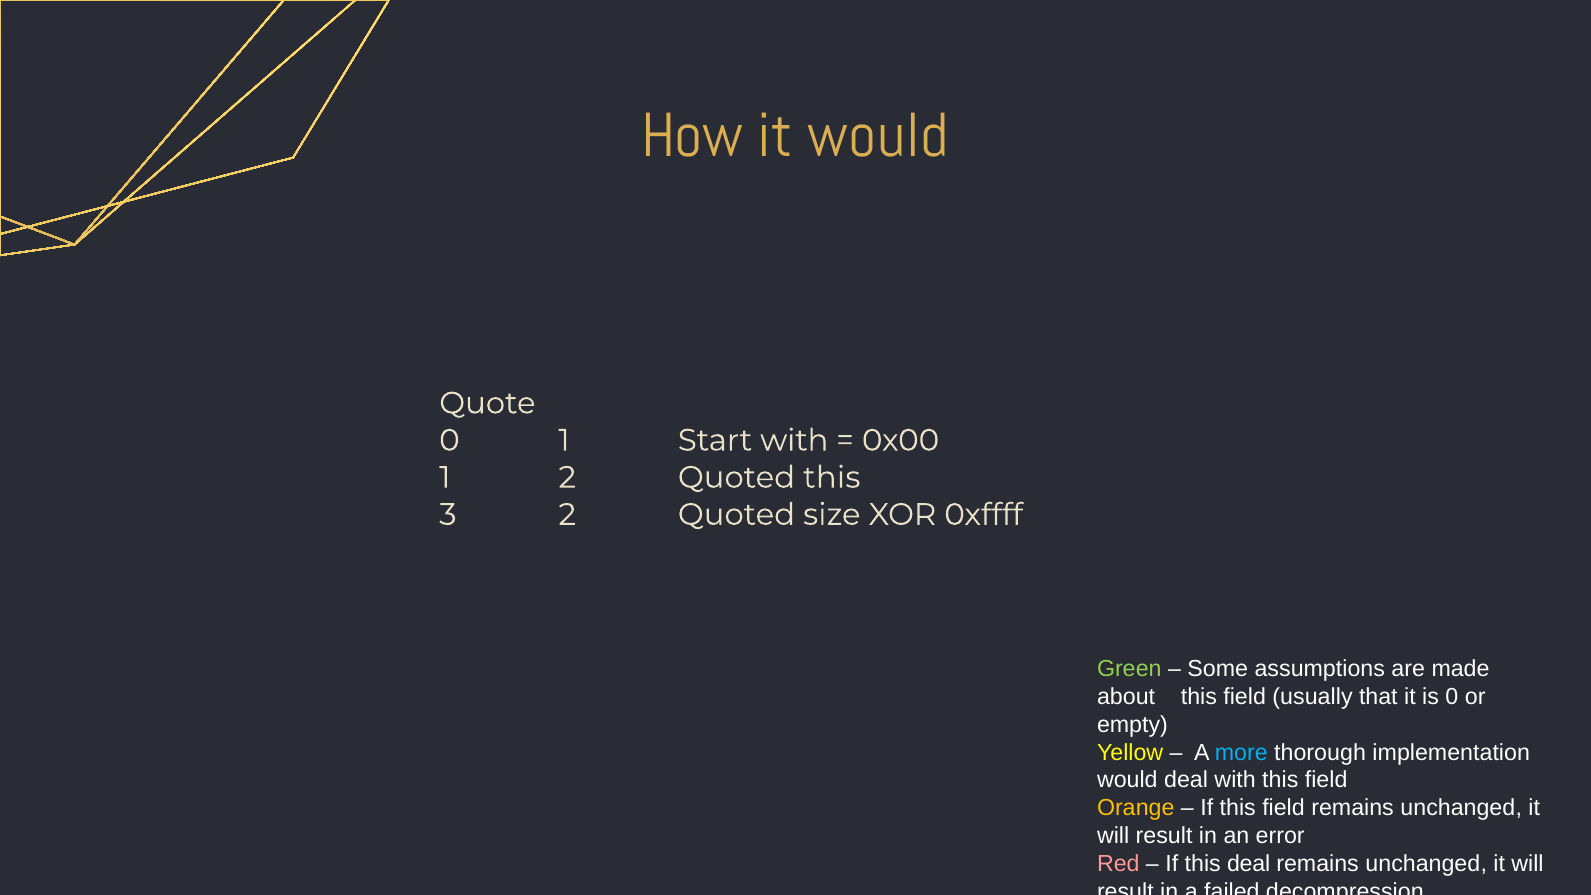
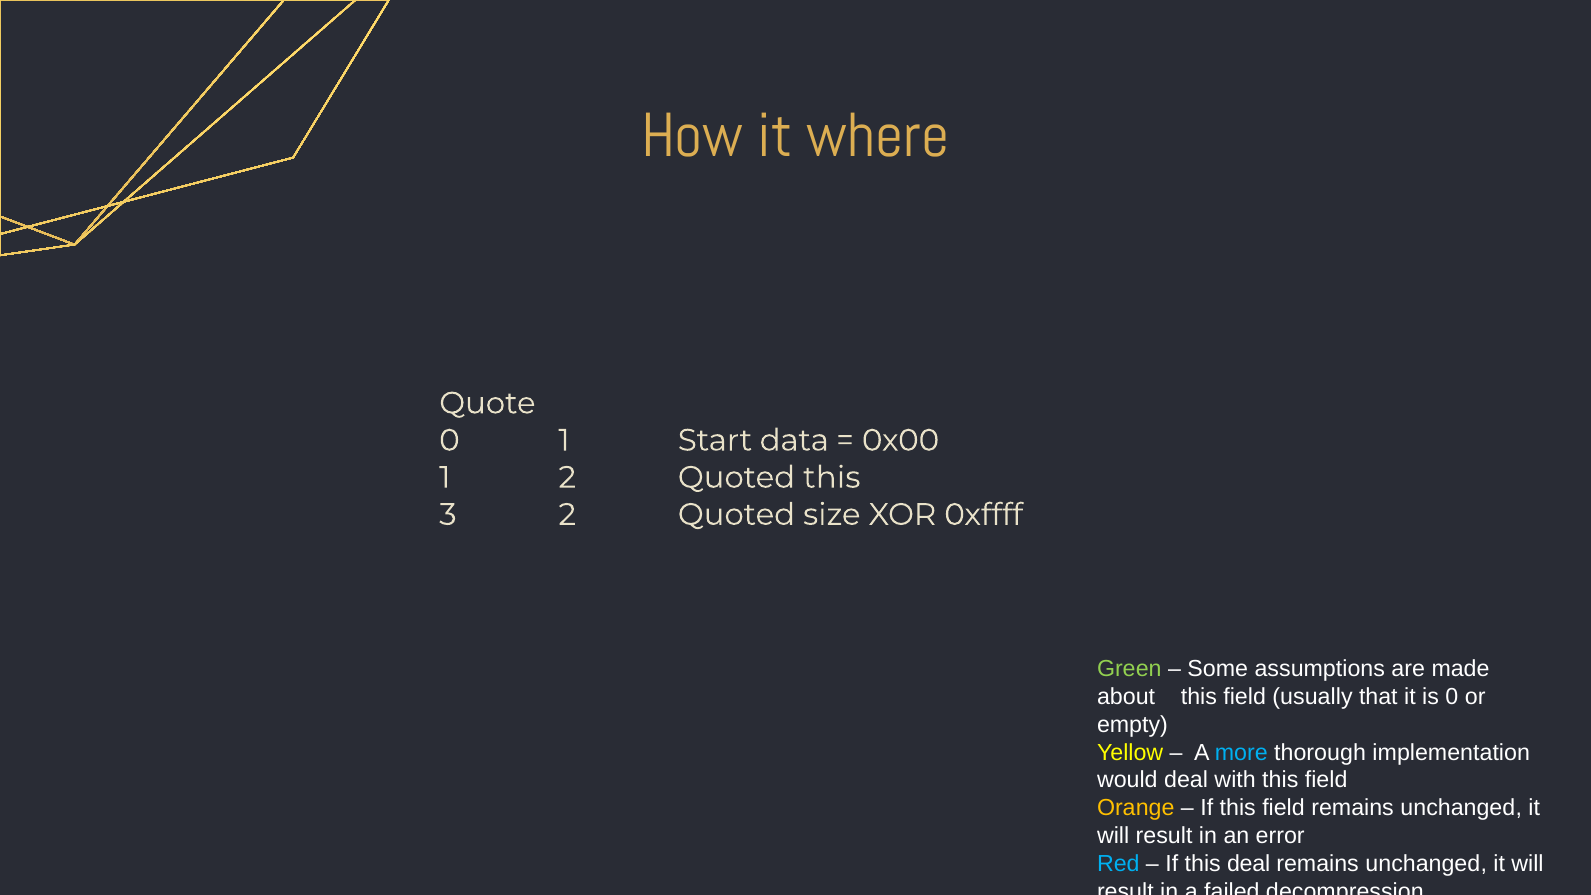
it would: would -> where
Start with: with -> data
Red colour: pink -> light blue
